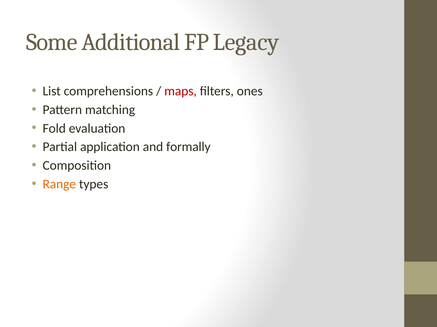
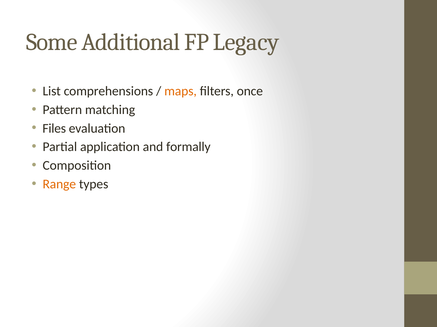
maps colour: red -> orange
ones: ones -> once
Fold: Fold -> Files
